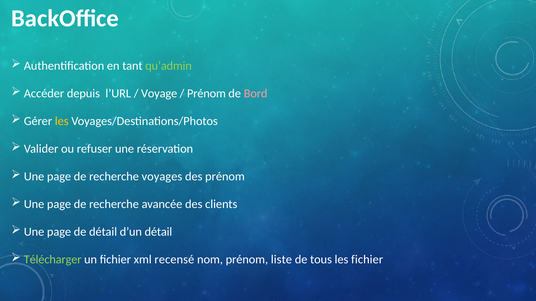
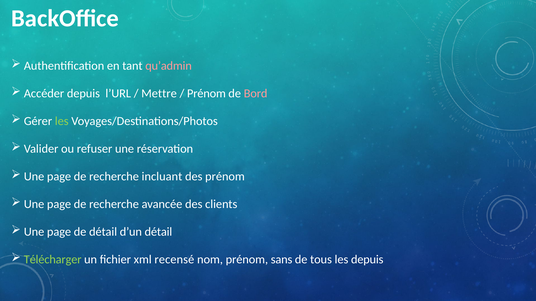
qu’admin colour: light green -> pink
Voyage: Voyage -> Mettre
les at (62, 121) colour: yellow -> light green
voyages: voyages -> incluant
liste: liste -> sans
les fichier: fichier -> depuis
